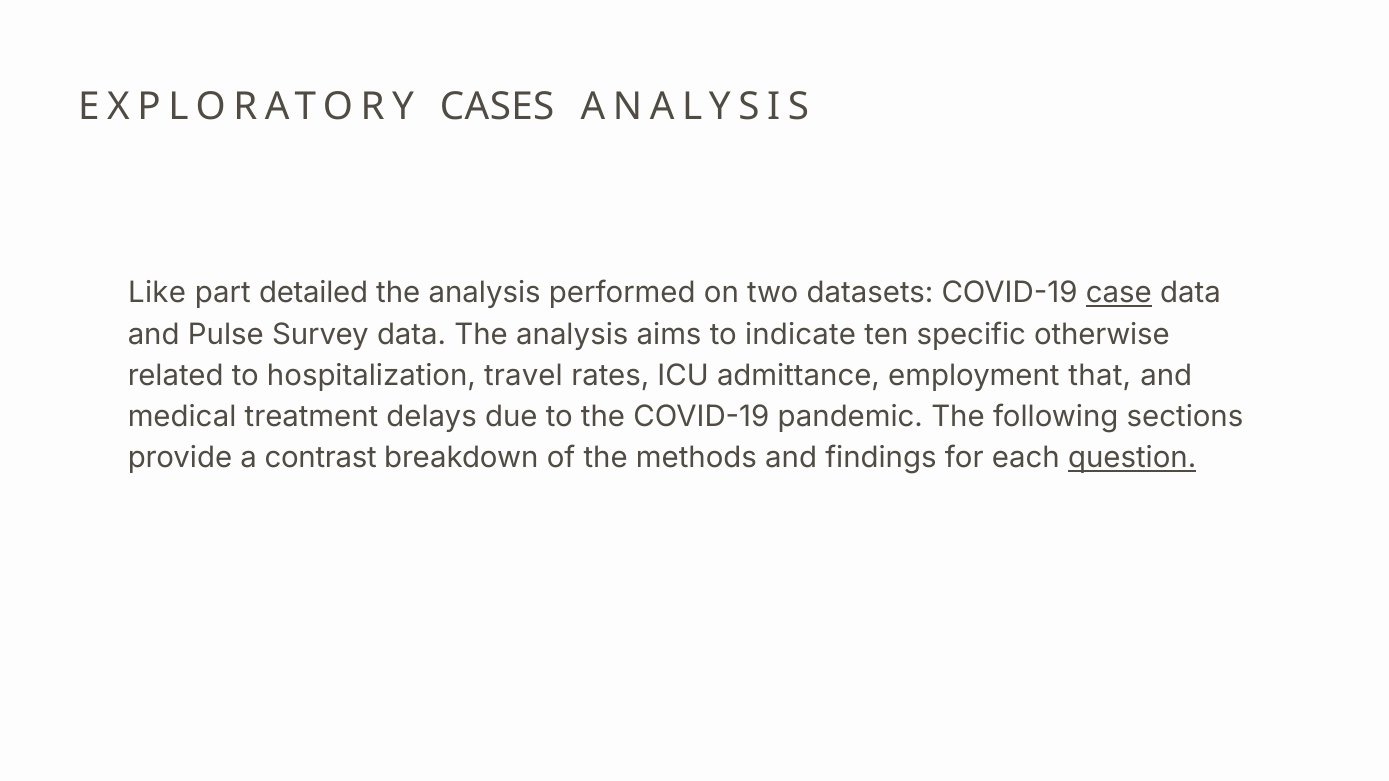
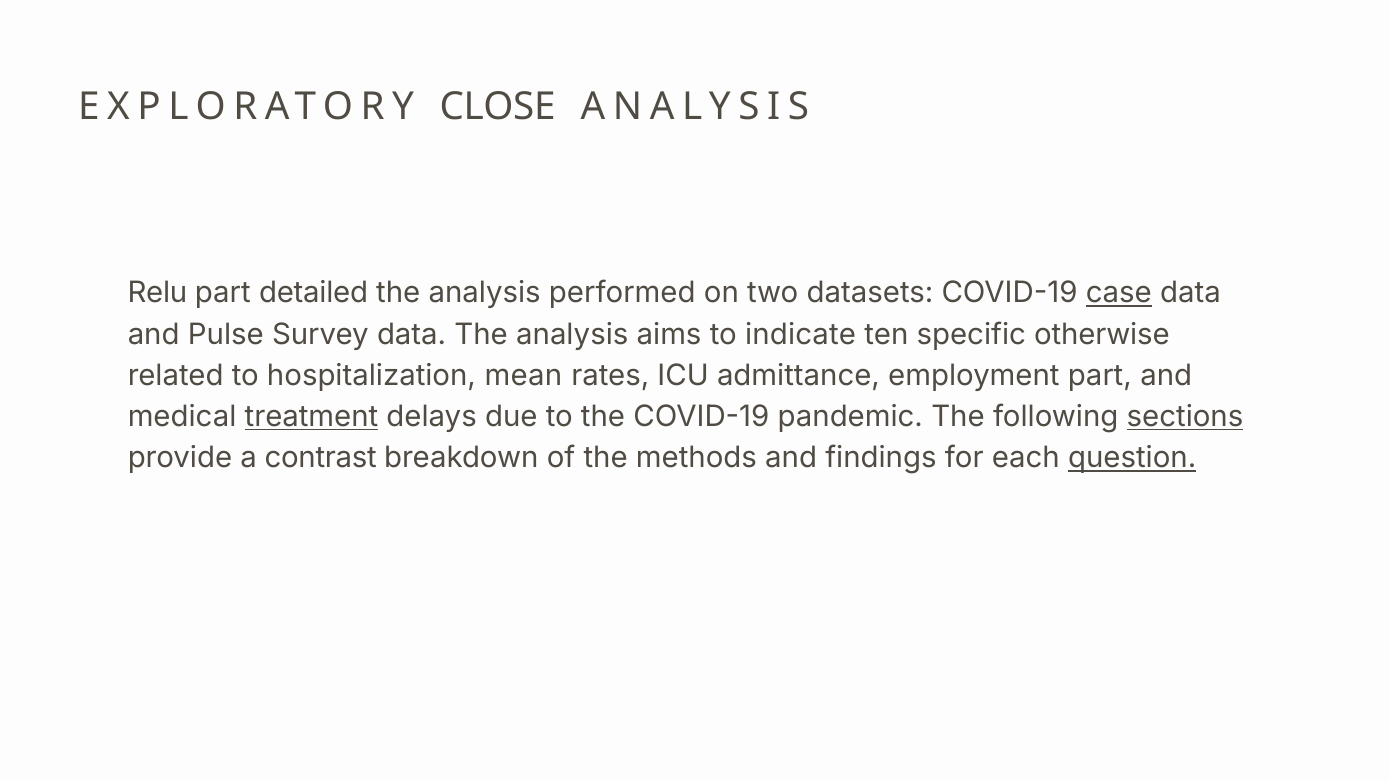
CASES: CASES -> CLOSE
Like: Like -> Relu
travel: travel -> mean
employment that: that -> part
treatment underline: none -> present
sections underline: none -> present
